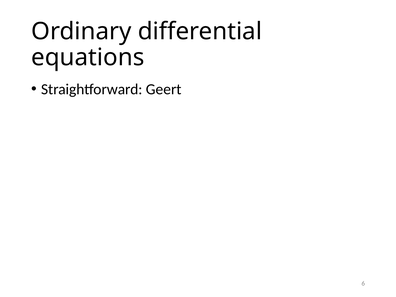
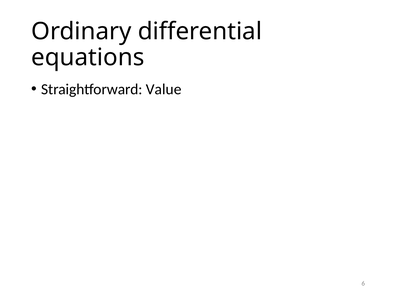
Geert: Geert -> Value
